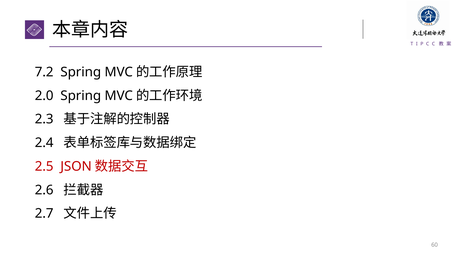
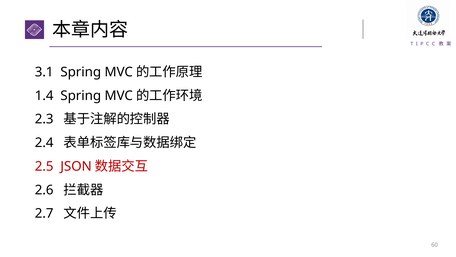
7.2: 7.2 -> 3.1
2.0: 2.0 -> 1.4
